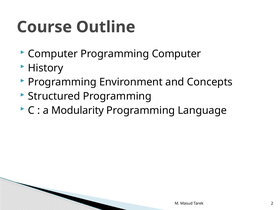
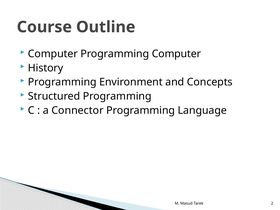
Modularity: Modularity -> Connector
